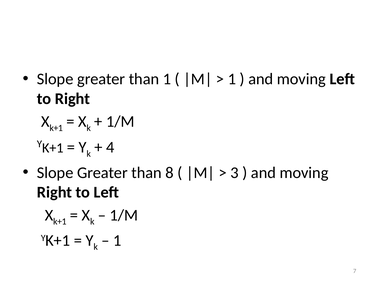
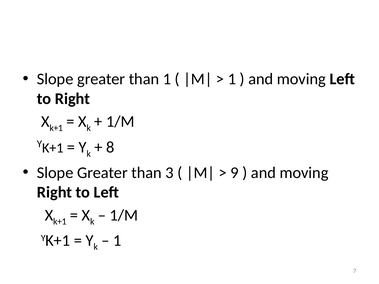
4: 4 -> 8
8: 8 -> 3
3: 3 -> 9
